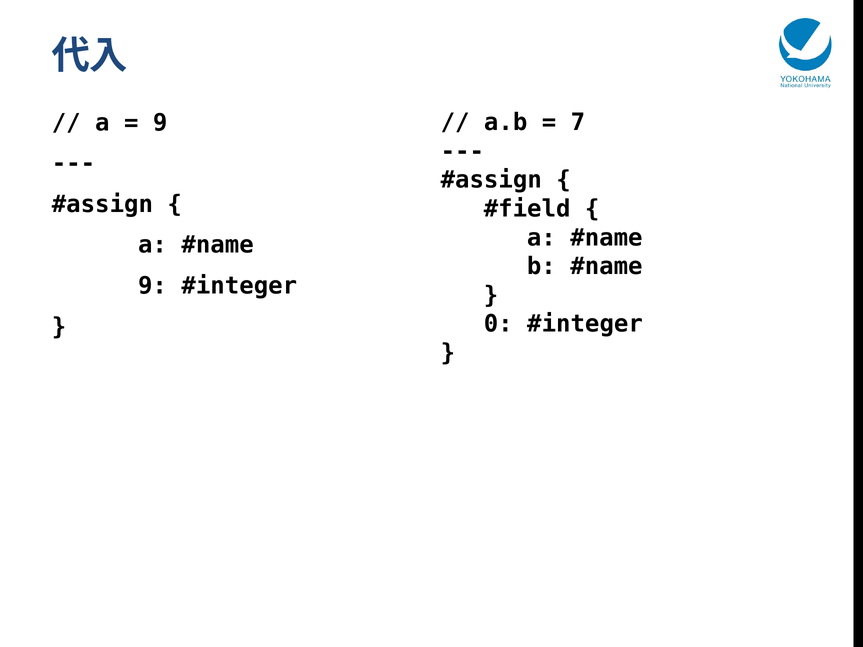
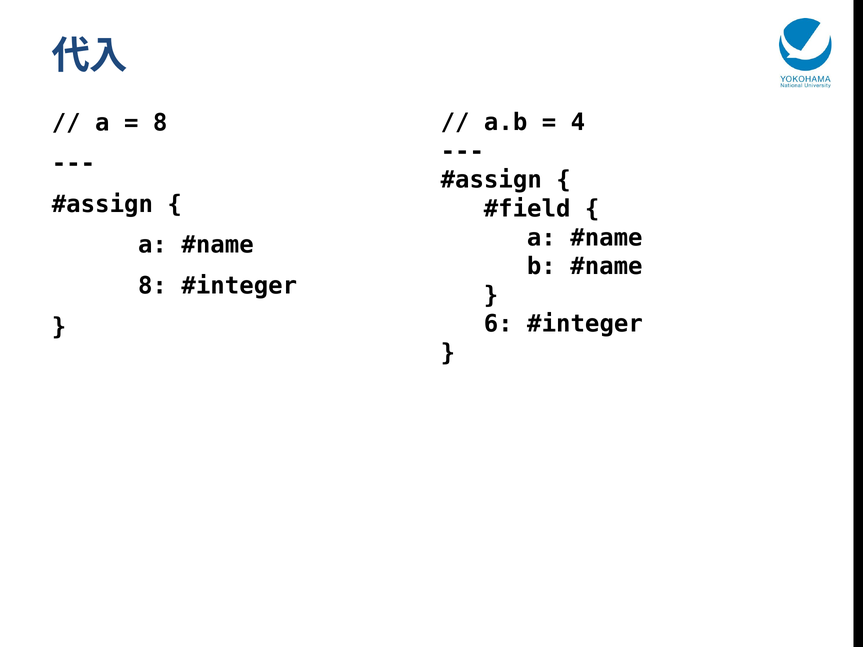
7: 7 -> 4
9 at (160, 123): 9 -> 8
9 at (153, 286): 9 -> 8
0: 0 -> 6
